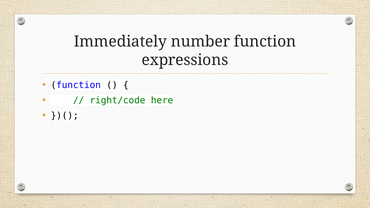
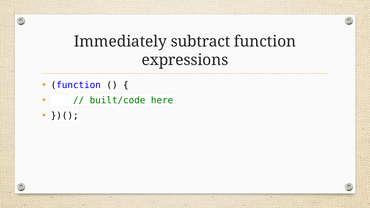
number: number -> subtract
right/code: right/code -> built/code
